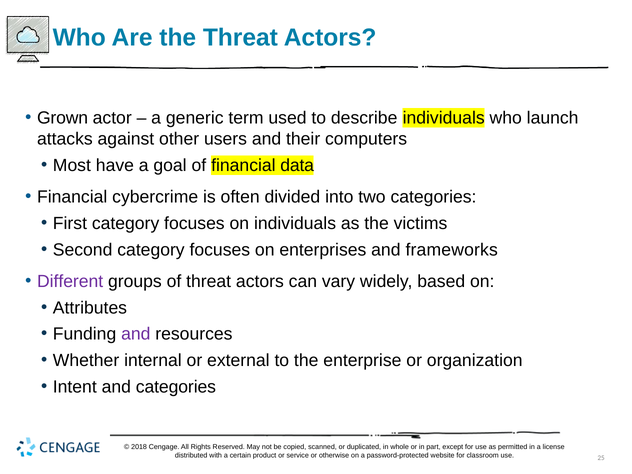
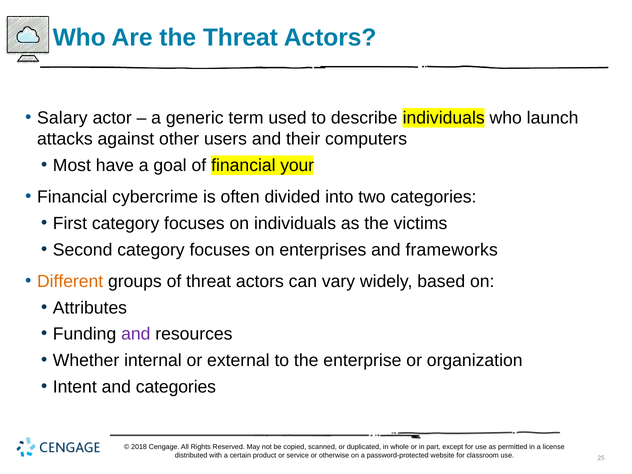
Grown: Grown -> Salary
data: data -> your
Different colour: purple -> orange
